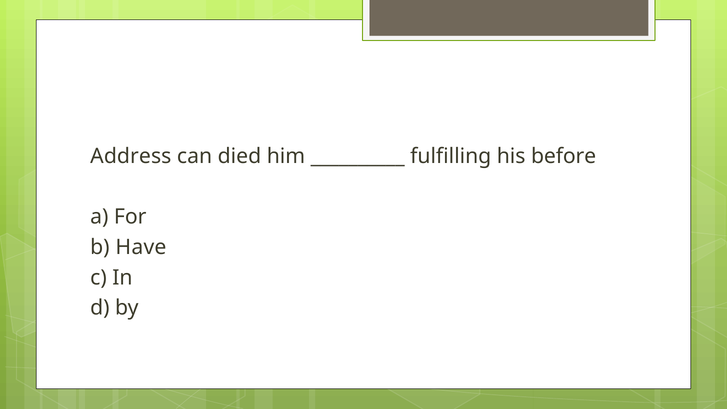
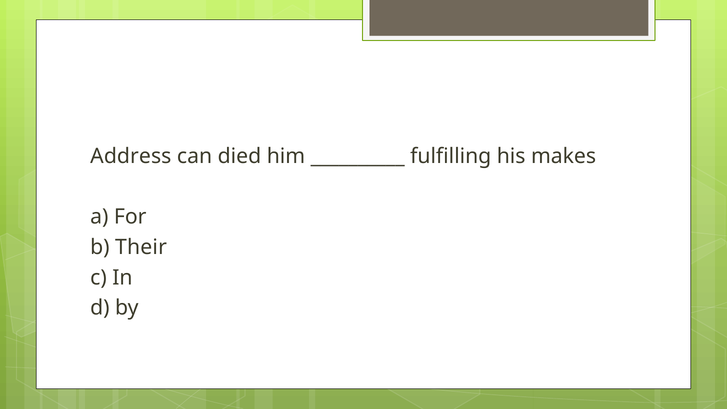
before: before -> makes
Have: Have -> Their
